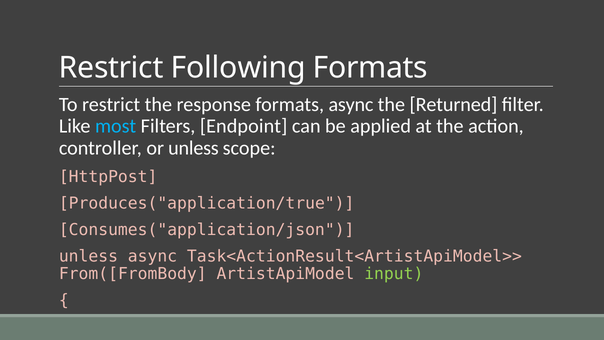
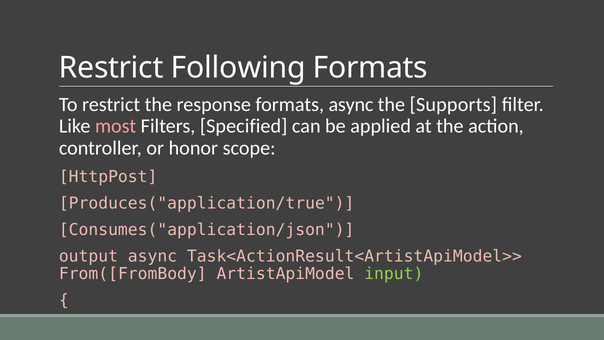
Returned: Returned -> Supports
most colour: light blue -> pink
Endpoint: Endpoint -> Specified
or unless: unless -> honor
unless at (88, 256): unless -> output
